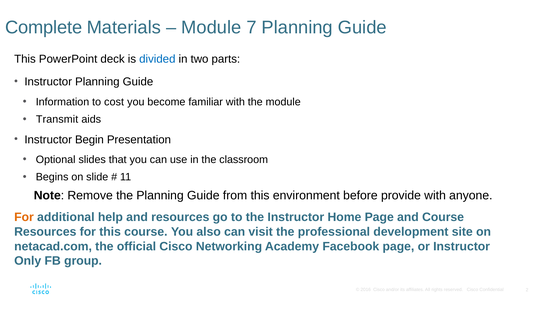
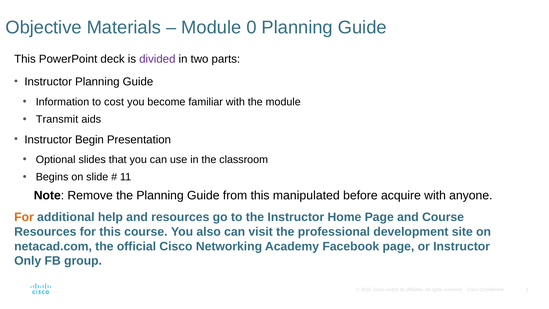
Complete: Complete -> Objective
7: 7 -> 0
divided colour: blue -> purple
environment: environment -> manipulated
provide: provide -> acquire
